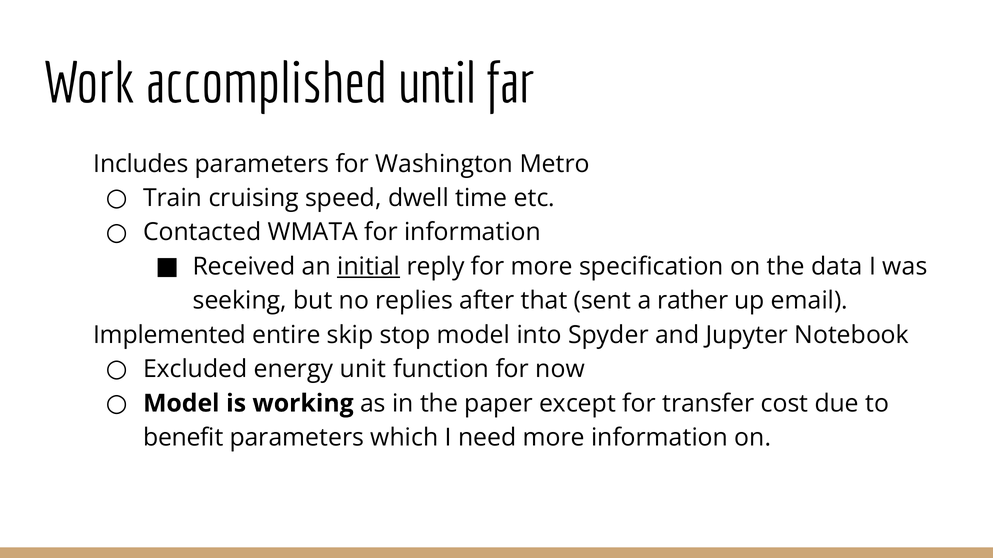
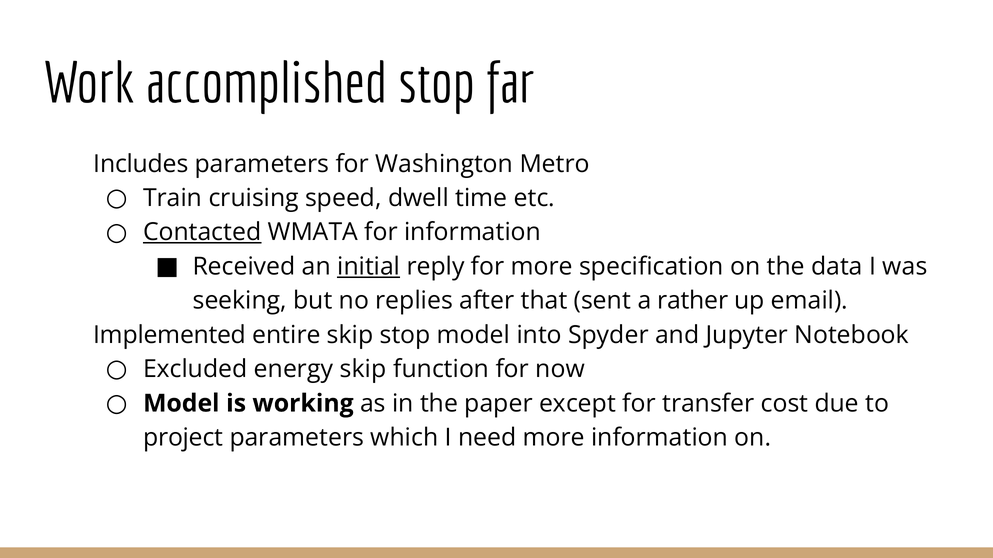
accomplished until: until -> stop
Contacted underline: none -> present
energy unit: unit -> skip
benefit: benefit -> project
